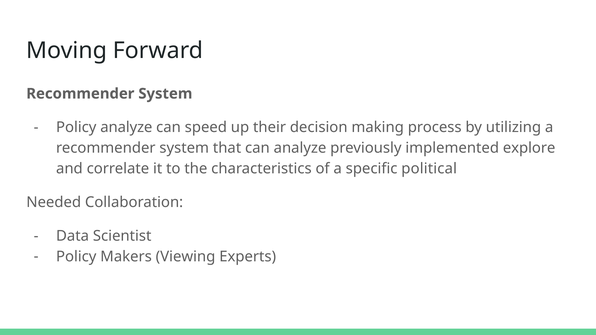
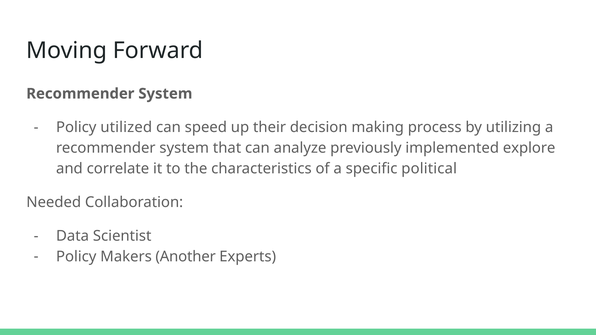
Policy analyze: analyze -> utilized
Viewing: Viewing -> Another
